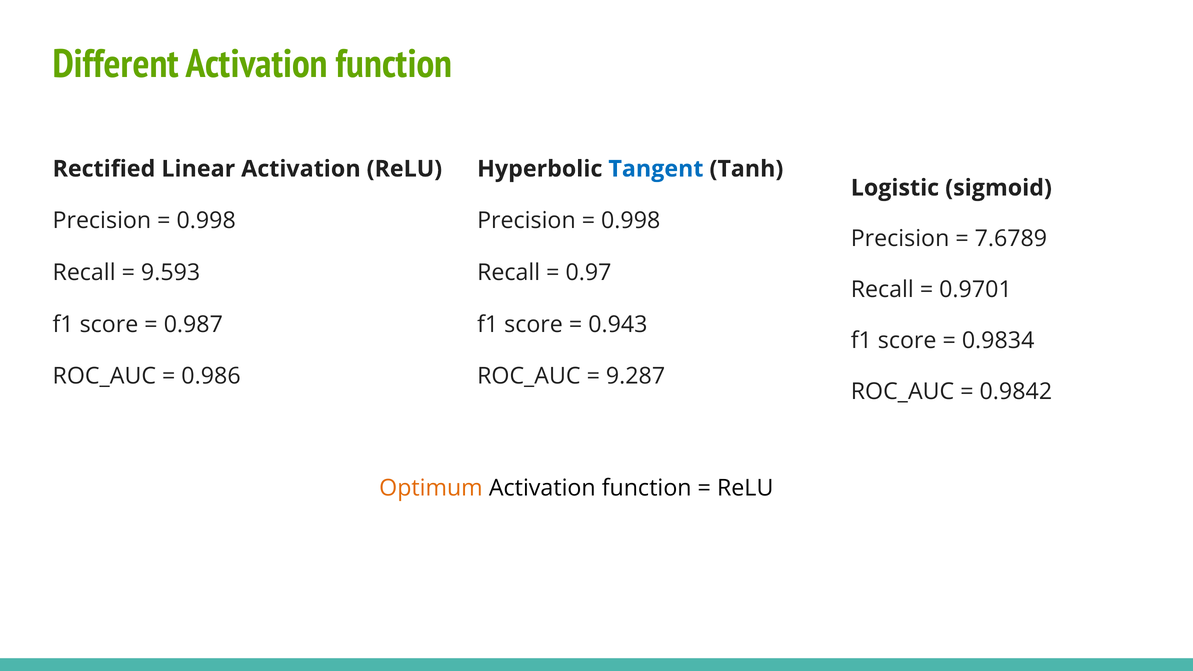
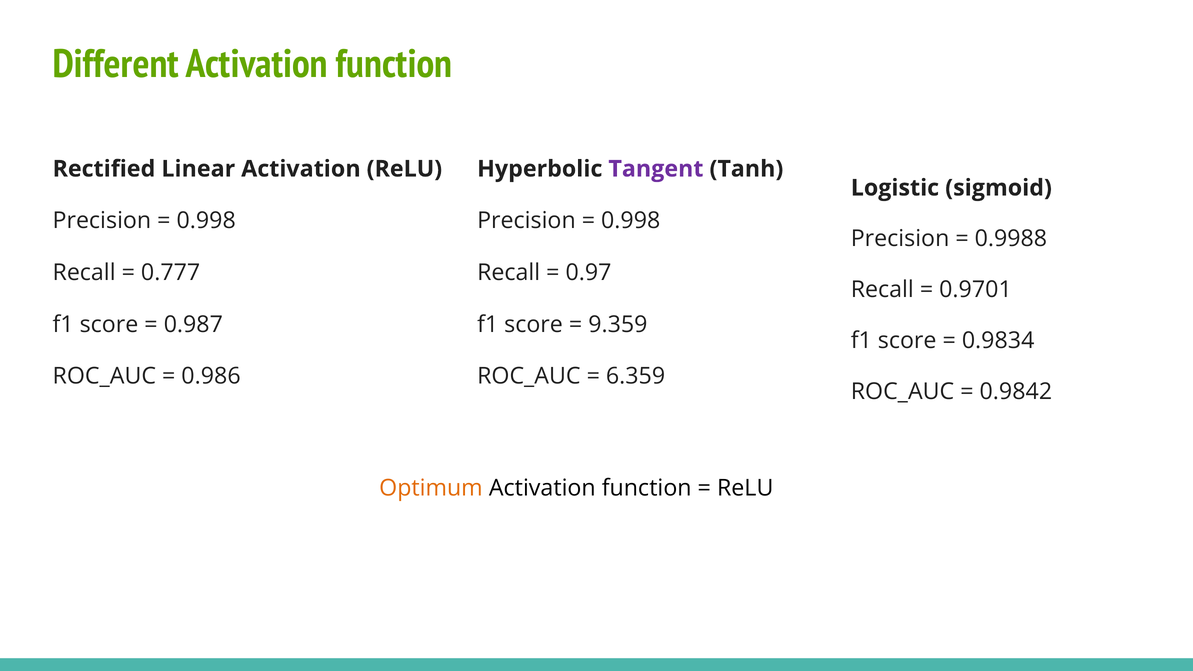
Tangent colour: blue -> purple
7.6789: 7.6789 -> 0.9988
9.593: 9.593 -> 0.777
0.943: 0.943 -> 9.359
9.287: 9.287 -> 6.359
